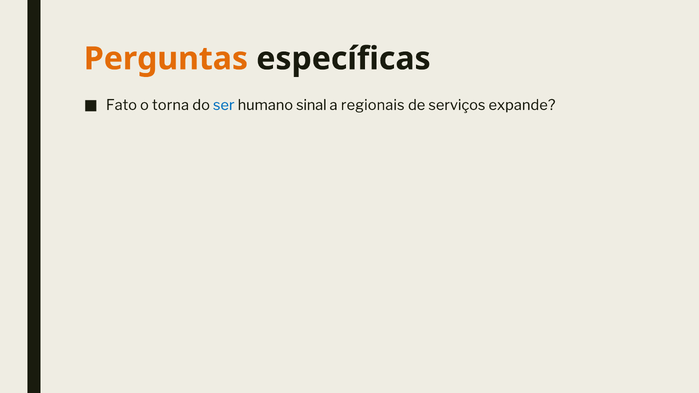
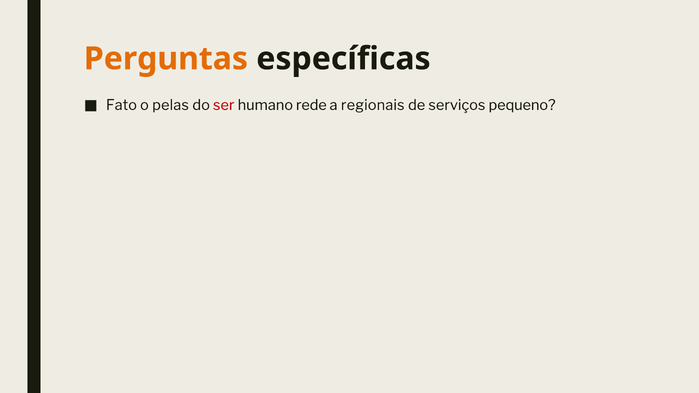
torna: torna -> pelas
ser colour: blue -> red
sinal: sinal -> rede
expande: expande -> pequeno
